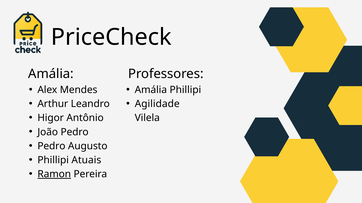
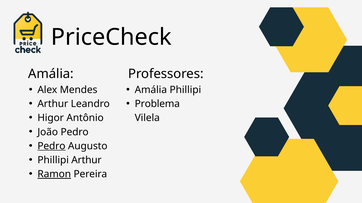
Agilidade: Agilidade -> Problema
Pedro at (51, 146) underline: none -> present
Phillipi Atuais: Atuais -> Arthur
